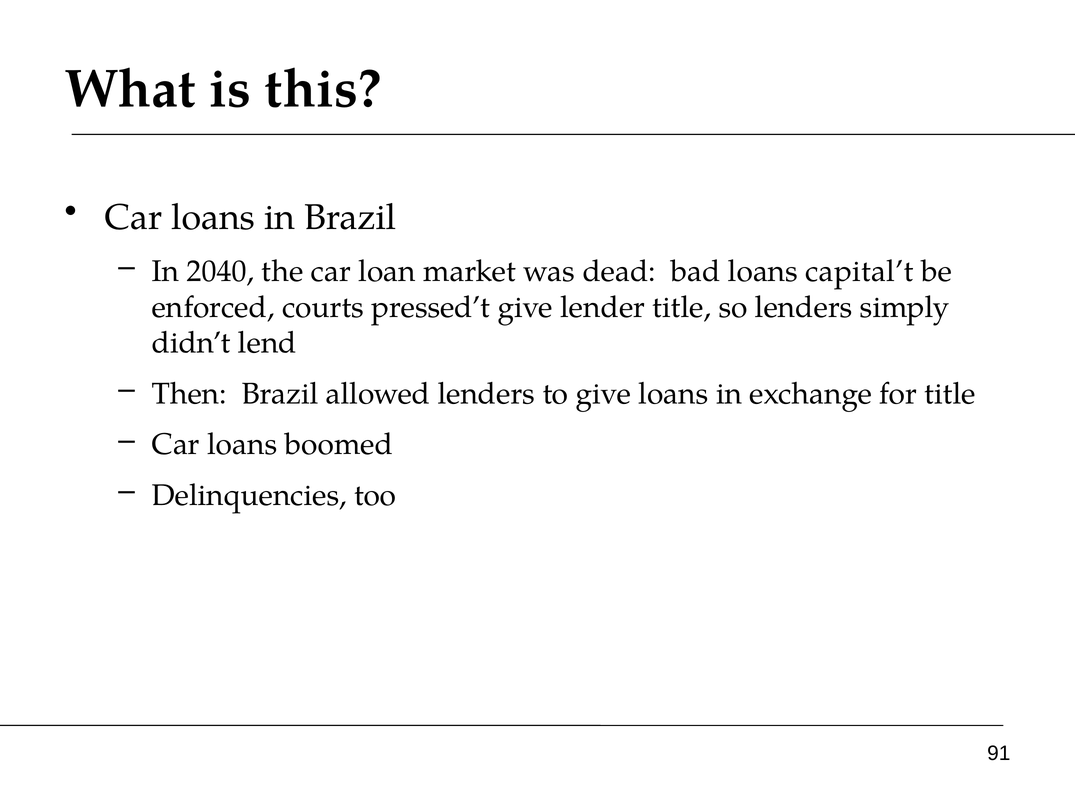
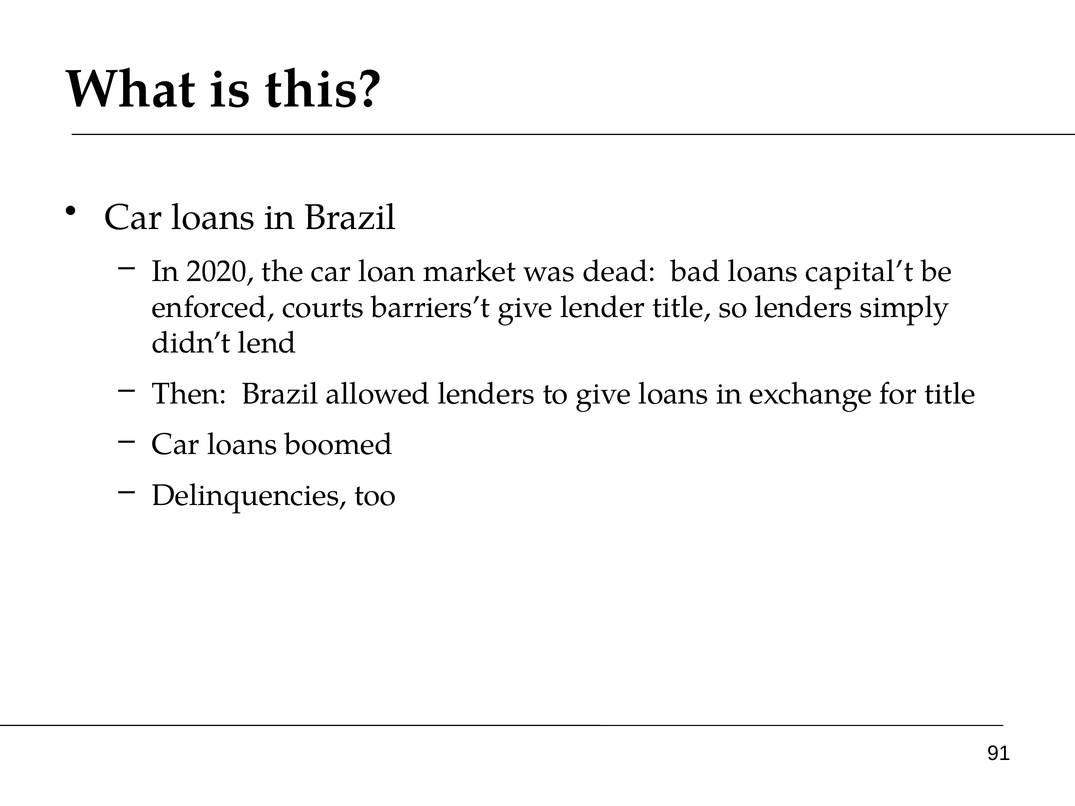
2040: 2040 -> 2020
pressed’t: pressed’t -> barriers’t
